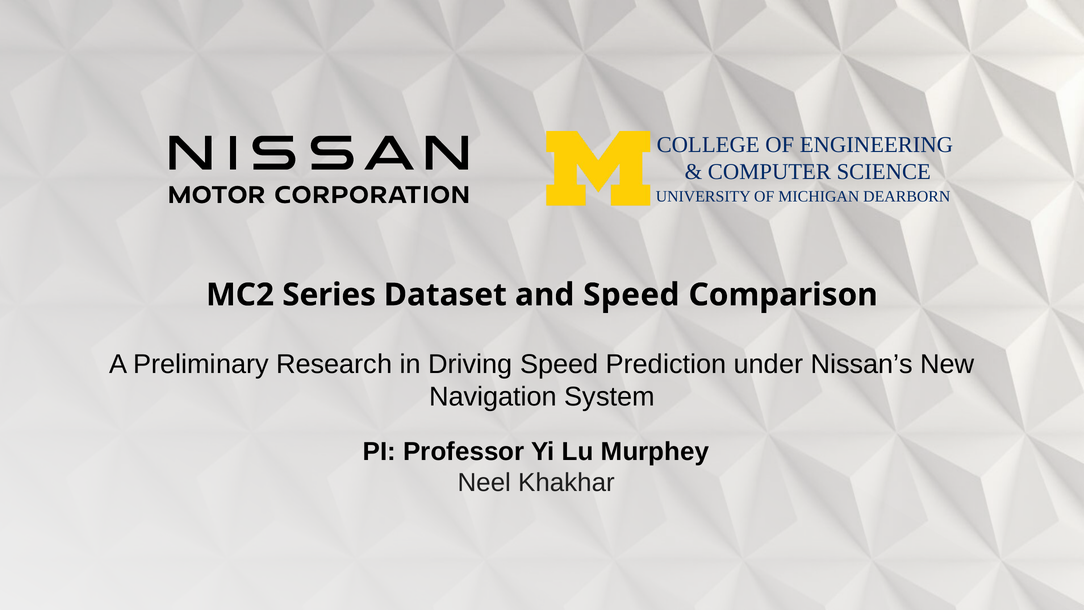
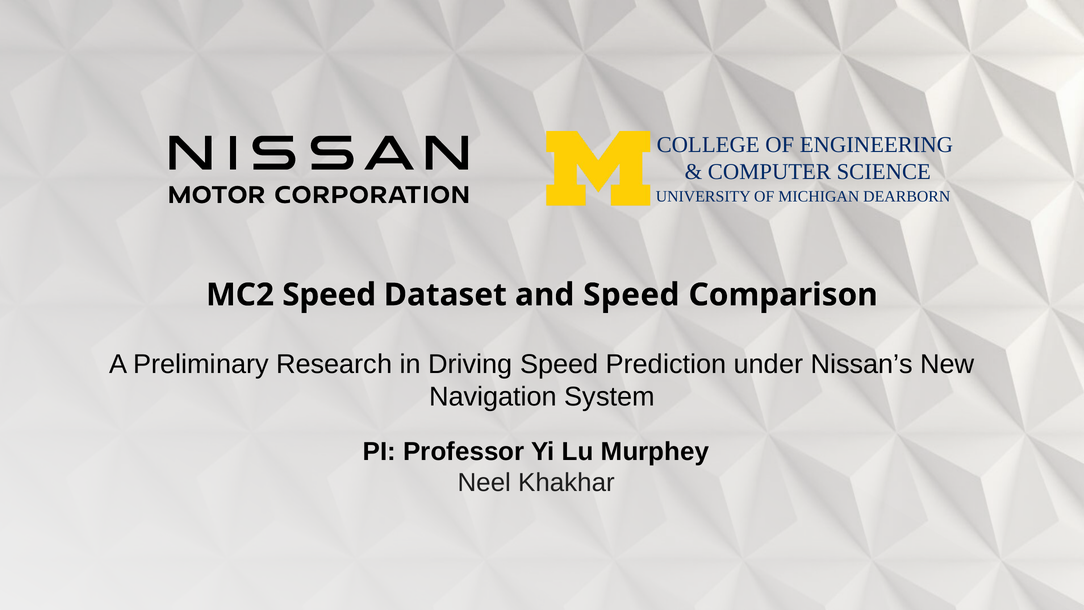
MC2 Series: Series -> Speed
